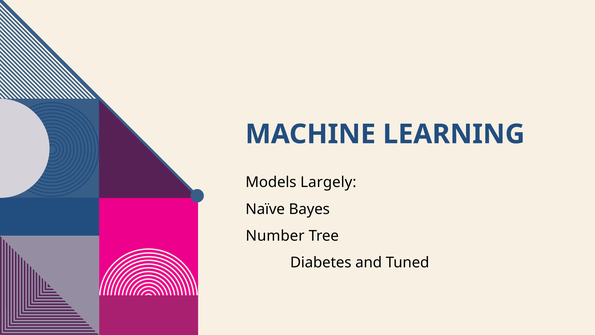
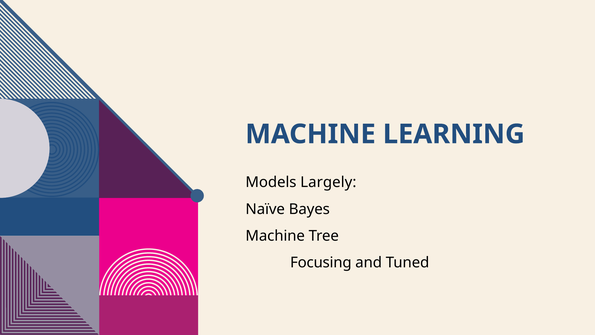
Number at (275, 236): Number -> Machine
Diabetes: Diabetes -> Focusing
